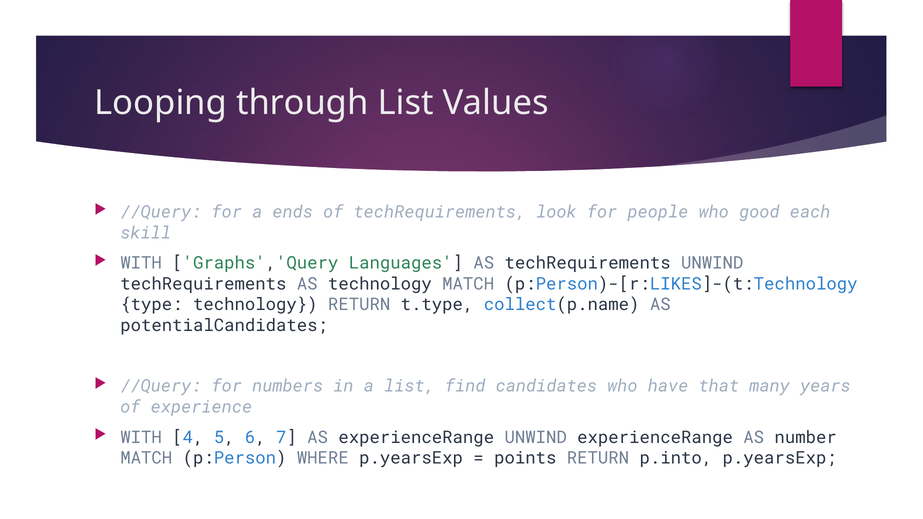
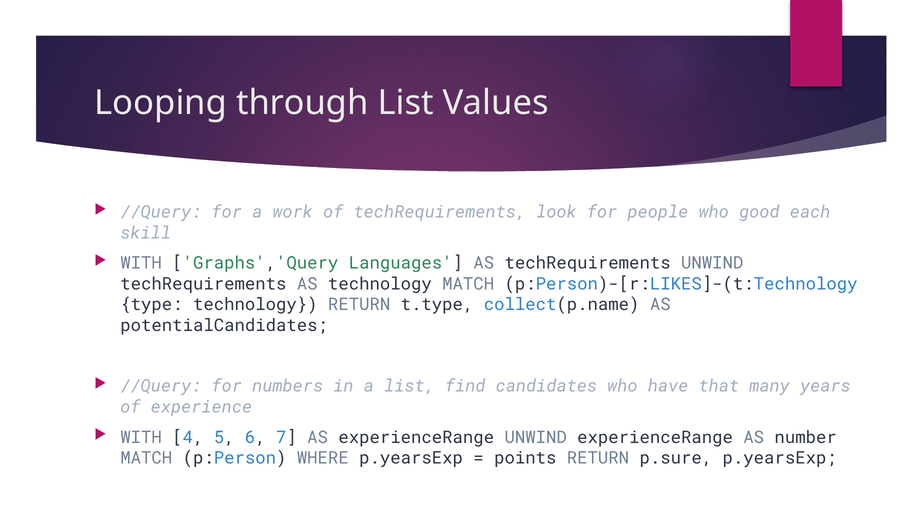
ends: ends -> work
p.into: p.into -> p.sure
